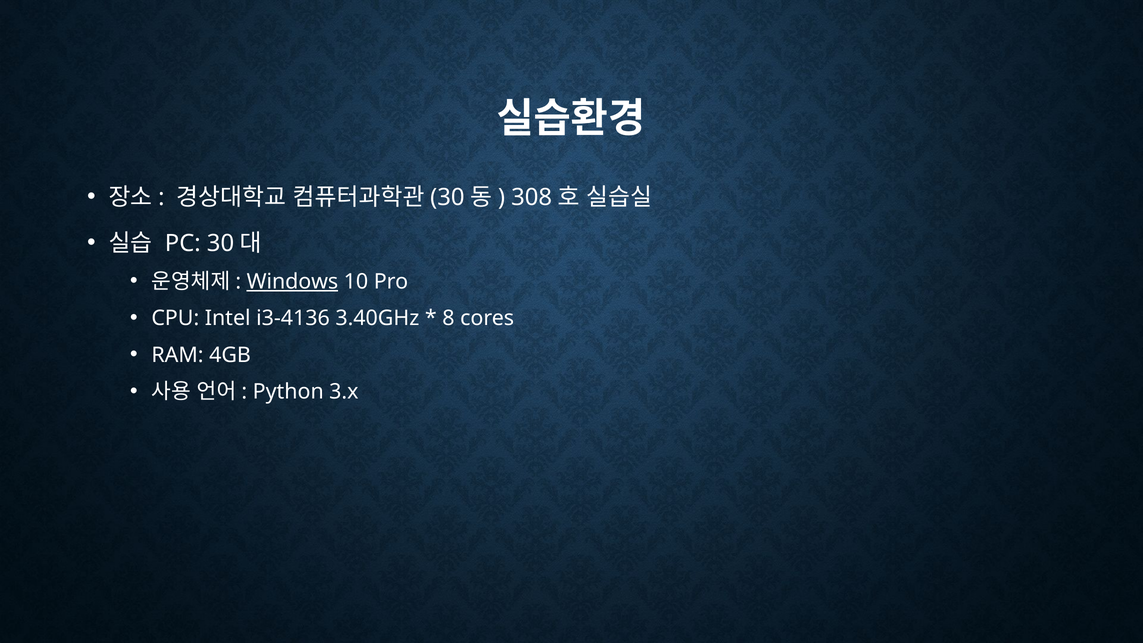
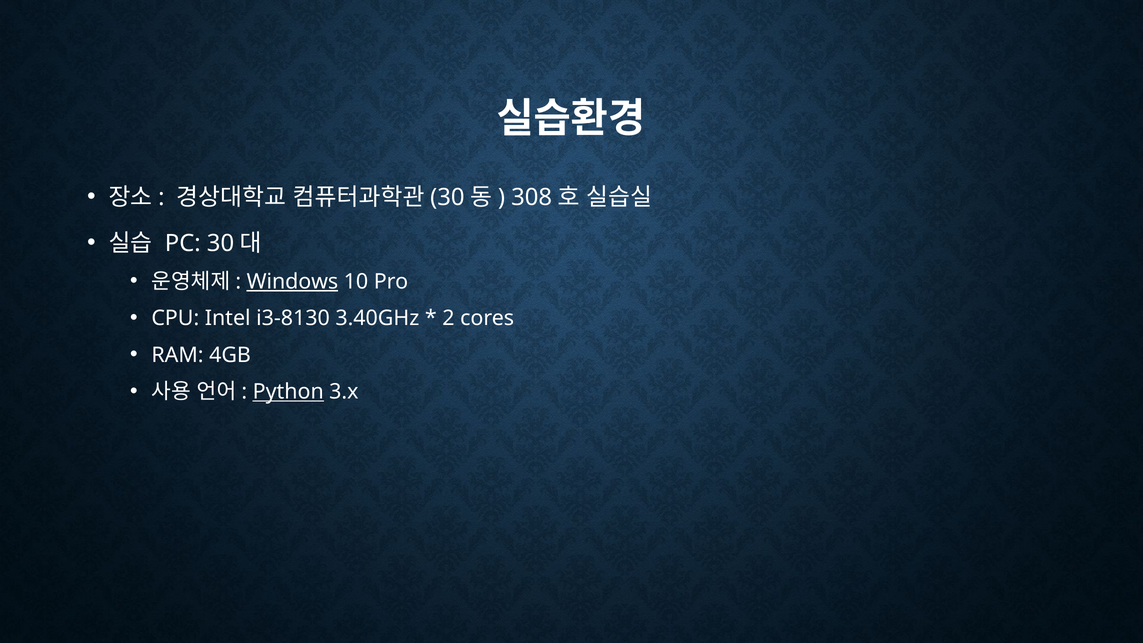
i3-4136: i3-4136 -> i3-8130
8: 8 -> 2
Python underline: none -> present
